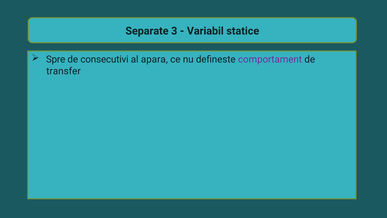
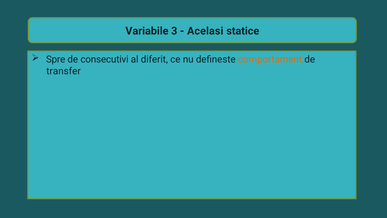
Separate: Separate -> Variabile
Variabil: Variabil -> Acelasi
apara: apara -> diferit
comportament colour: purple -> orange
